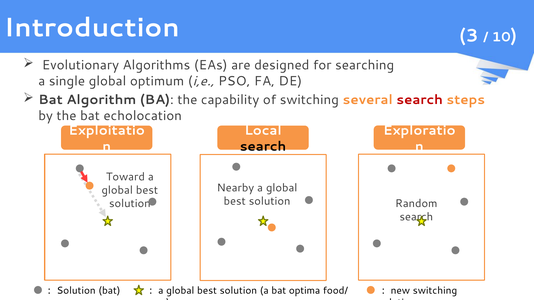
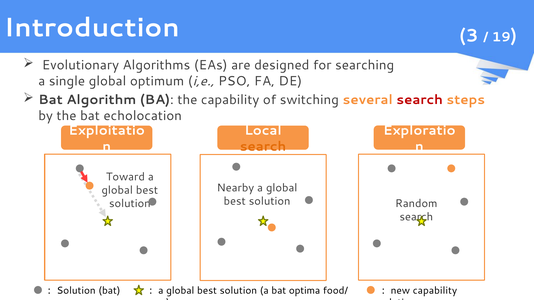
10: 10 -> 19
search at (263, 147) colour: black -> orange
：new switching: switching -> capability
